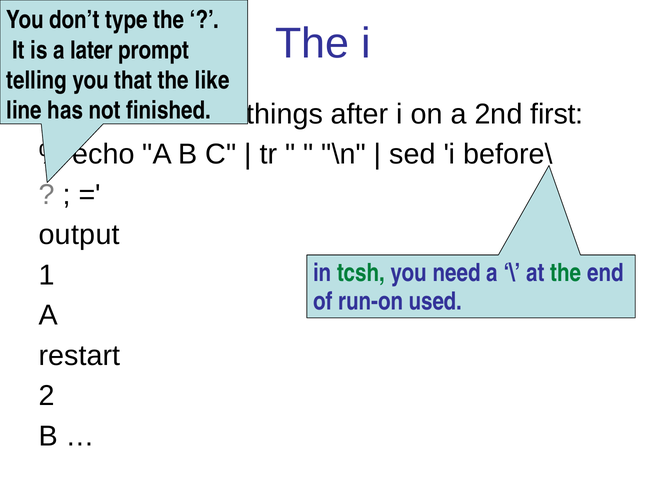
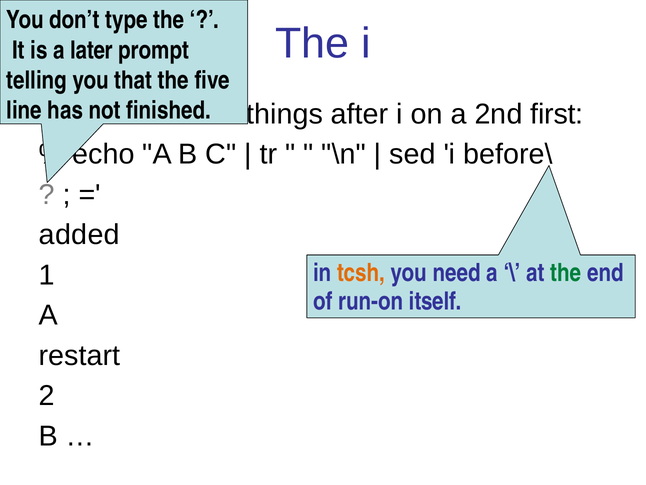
like: like -> five
output: output -> added
tcsh colour: green -> orange
used: used -> itself
